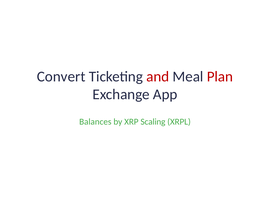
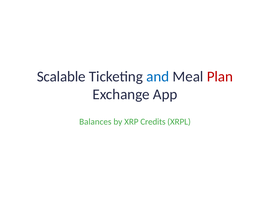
Convert: Convert -> Scalable
and colour: red -> blue
Scaling: Scaling -> Credits
